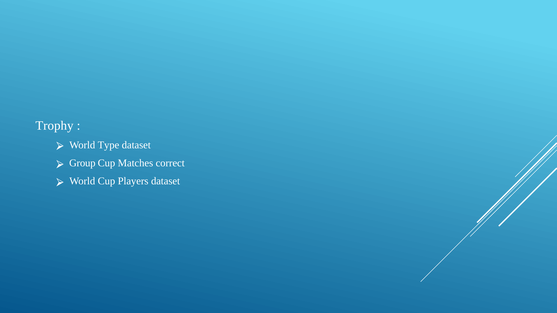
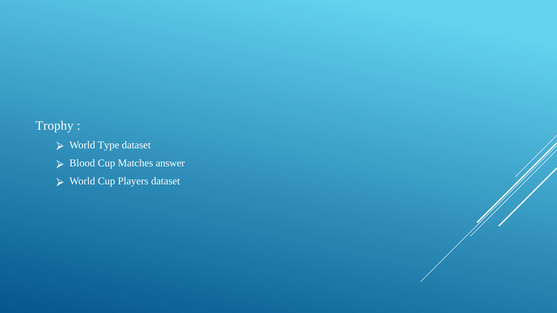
Group: Group -> Blood
correct: correct -> answer
